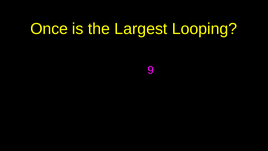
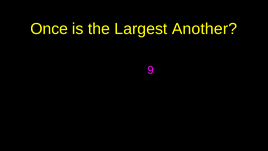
Looping: Looping -> Another
